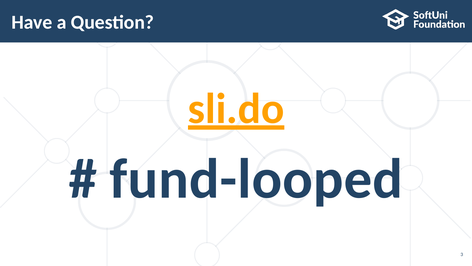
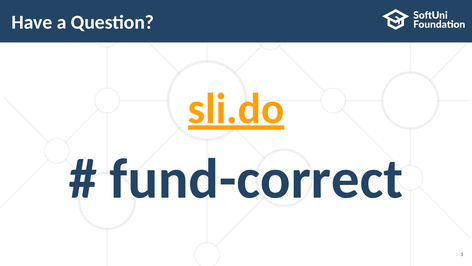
fund-looped: fund-looped -> fund-correct
